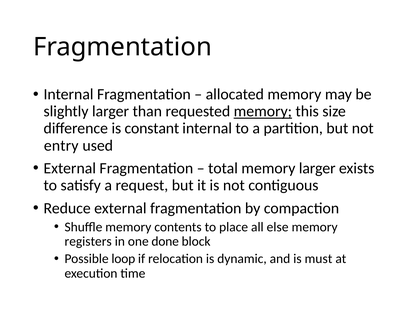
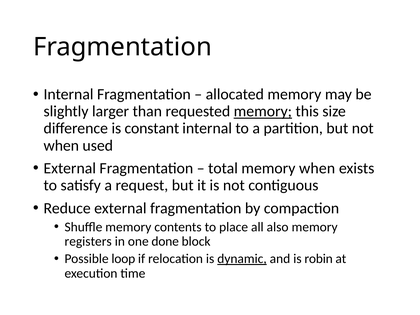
entry at (61, 145): entry -> when
memory larger: larger -> when
else: else -> also
dynamic underline: none -> present
must: must -> robin
